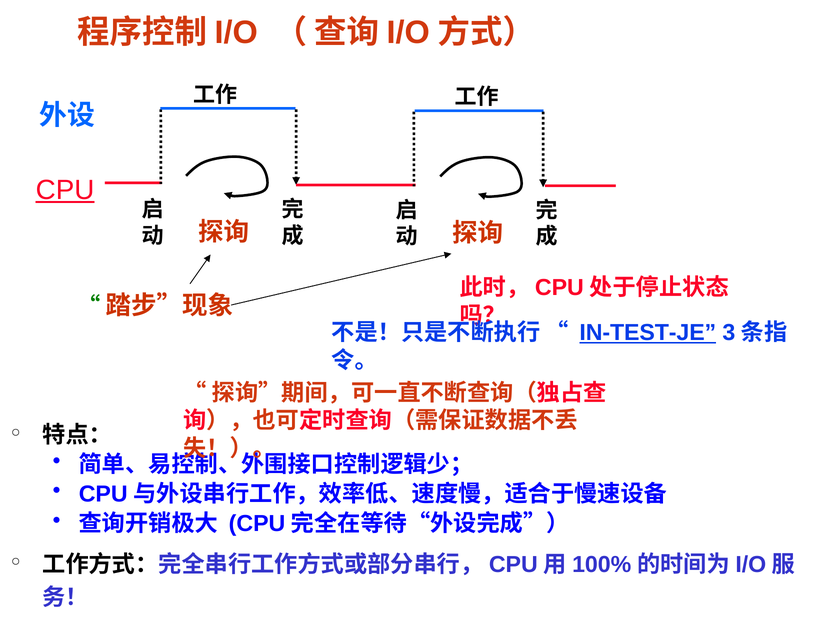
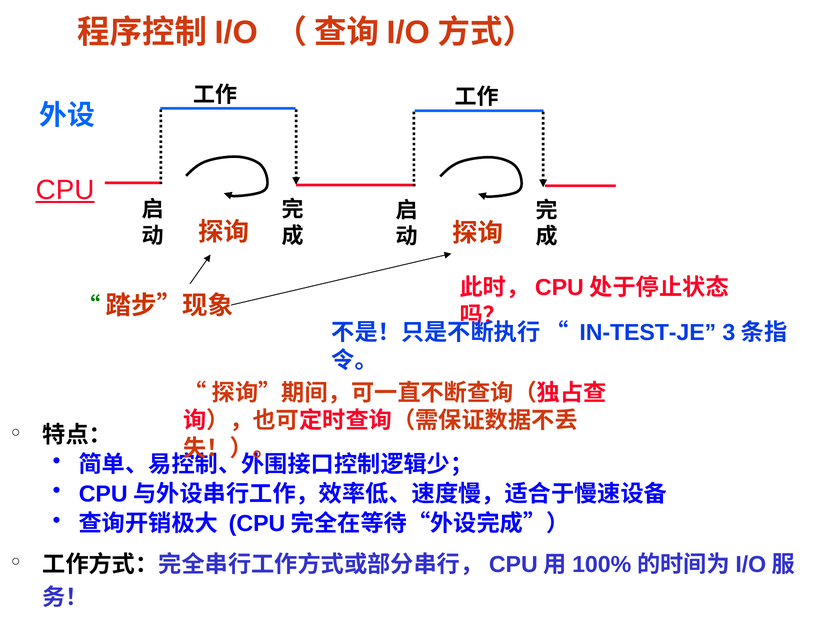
IN-TEST-JE underline: present -> none
